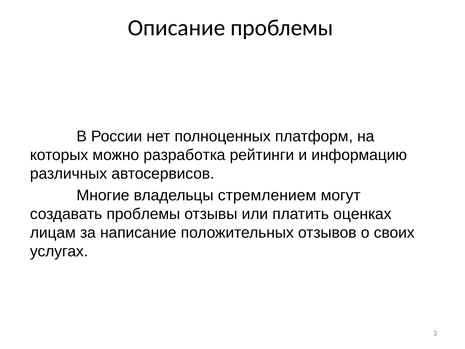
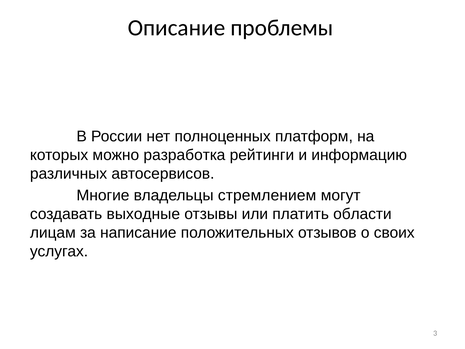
создавать проблемы: проблемы -> выходные
оценках: оценках -> области
